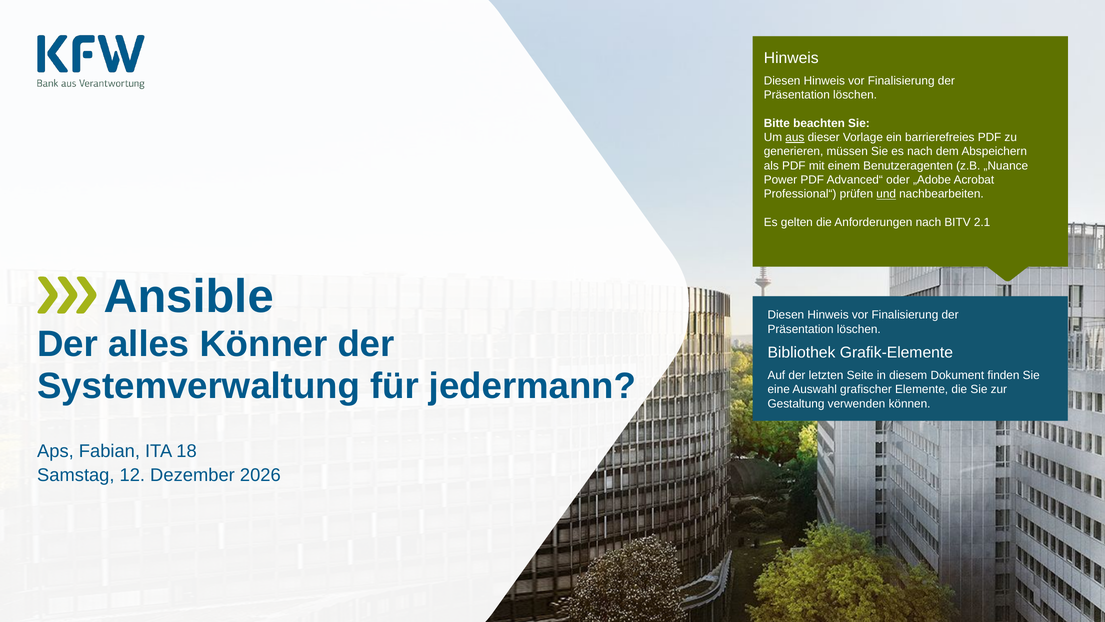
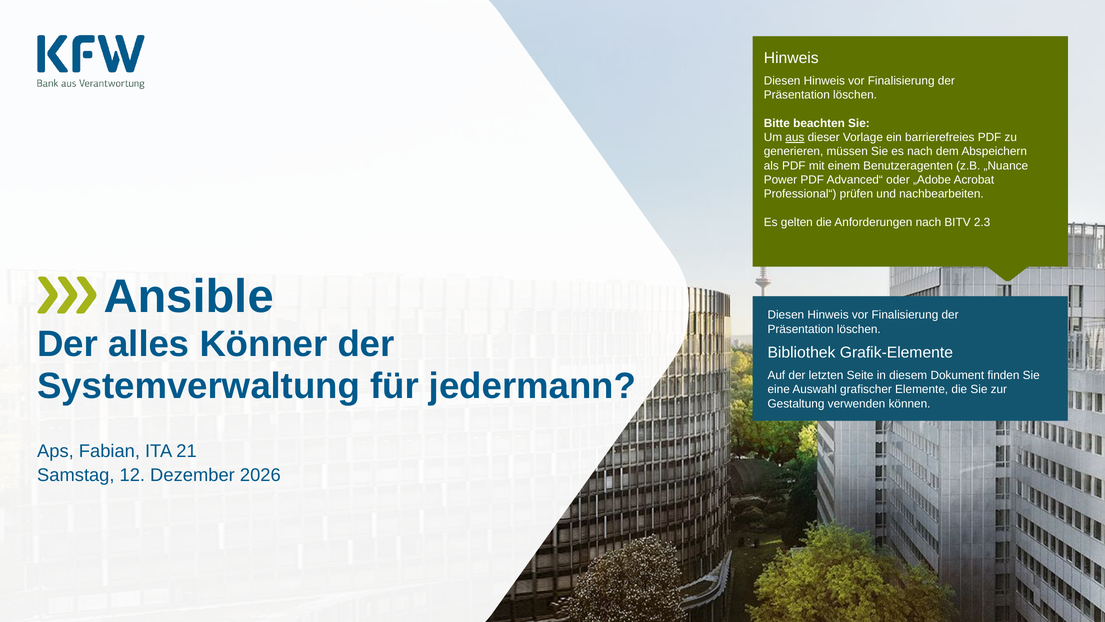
und underline: present -> none
2.1: 2.1 -> 2.3
18: 18 -> 21
